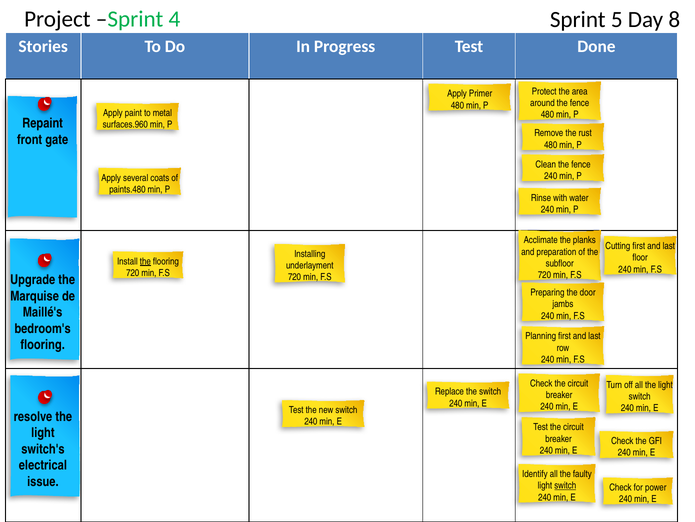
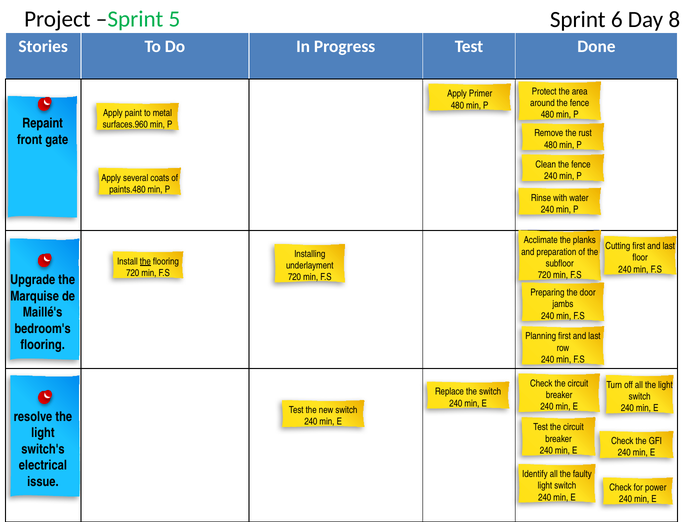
4: 4 -> 5
5: 5 -> 6
switch at (565, 485) underline: present -> none
